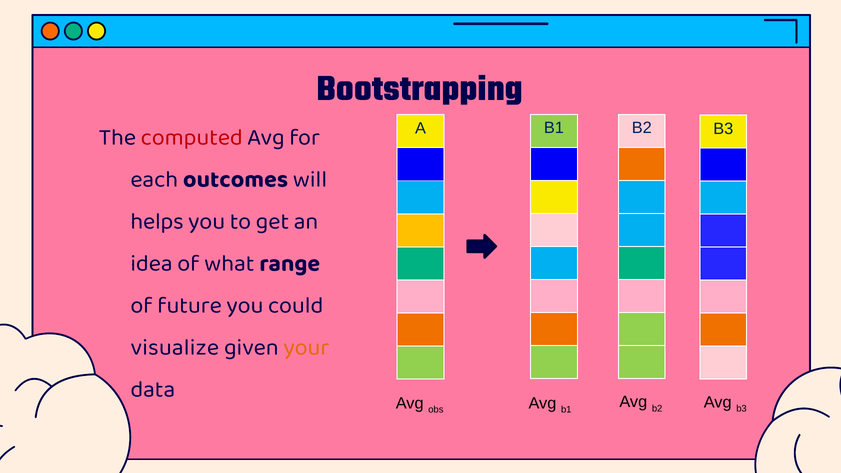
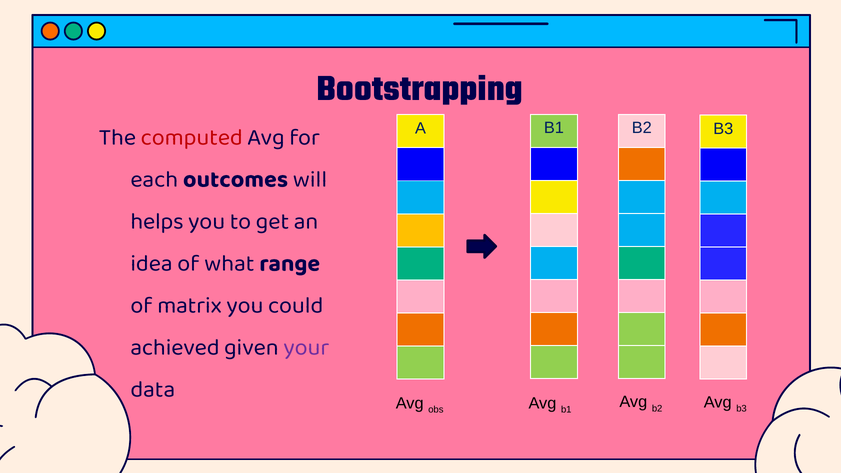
future: future -> matrix
visualize: visualize -> achieved
your colour: orange -> purple
